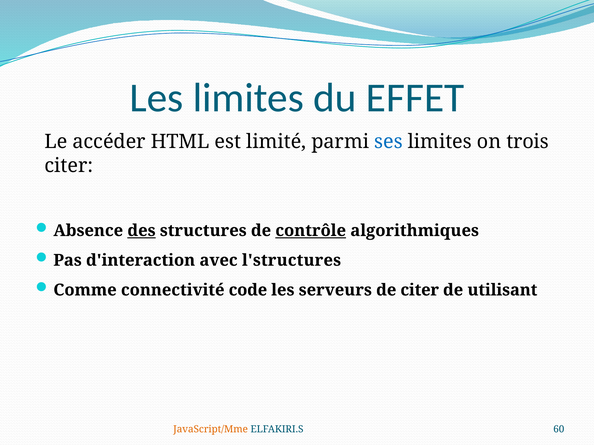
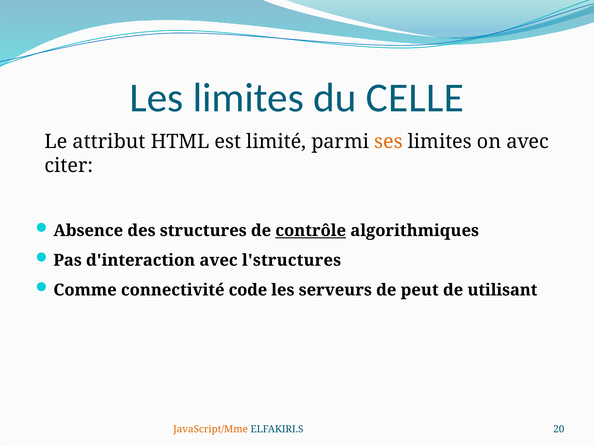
EFFET: EFFET -> CELLE
accéder: accéder -> attribut
ses colour: blue -> orange
on trois: trois -> avec
des underline: present -> none
de citer: citer -> peut
60: 60 -> 20
